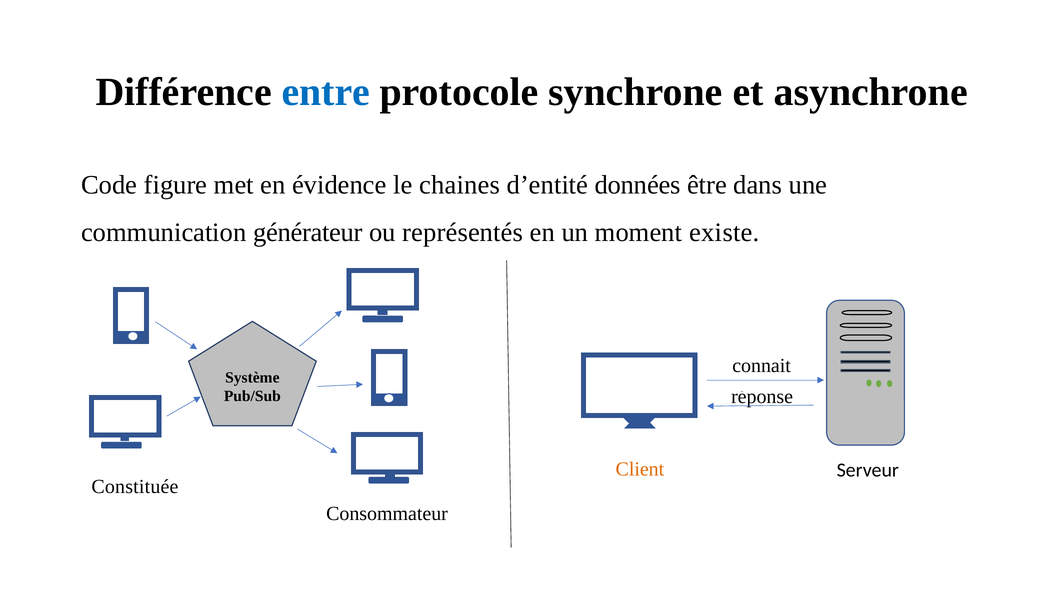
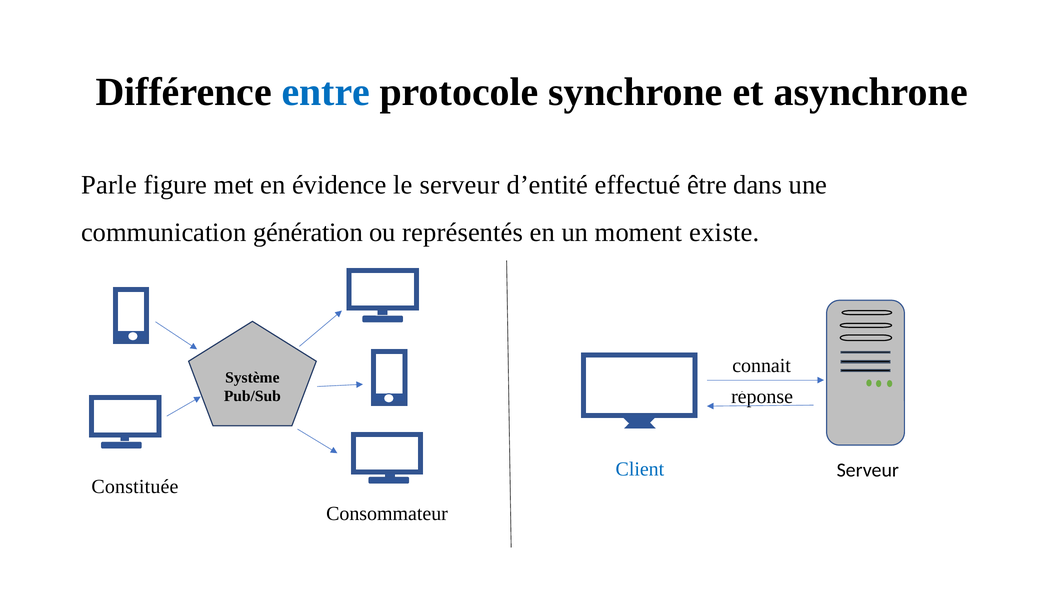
Code: Code -> Parle
le chaines: chaines -> serveur
données: données -> effectué
générateur: générateur -> génération
Client colour: orange -> blue
